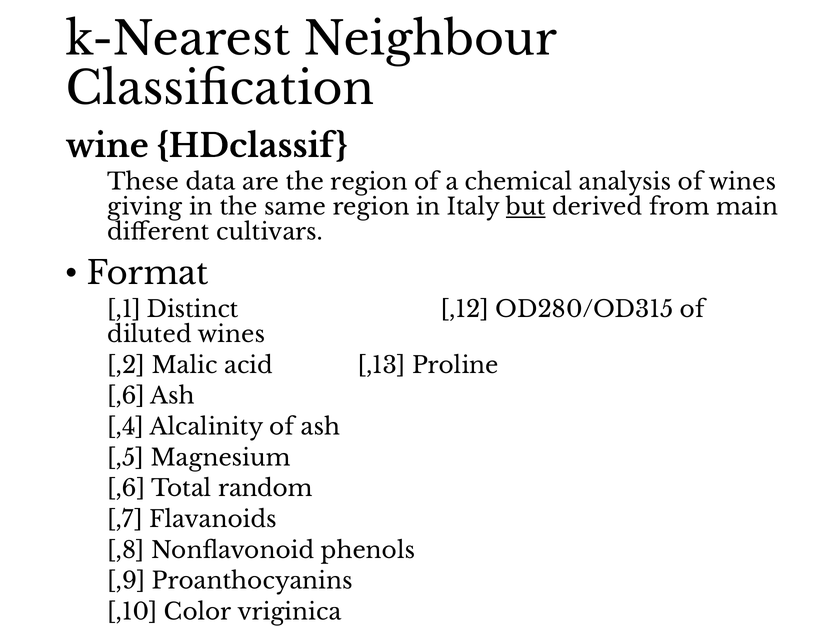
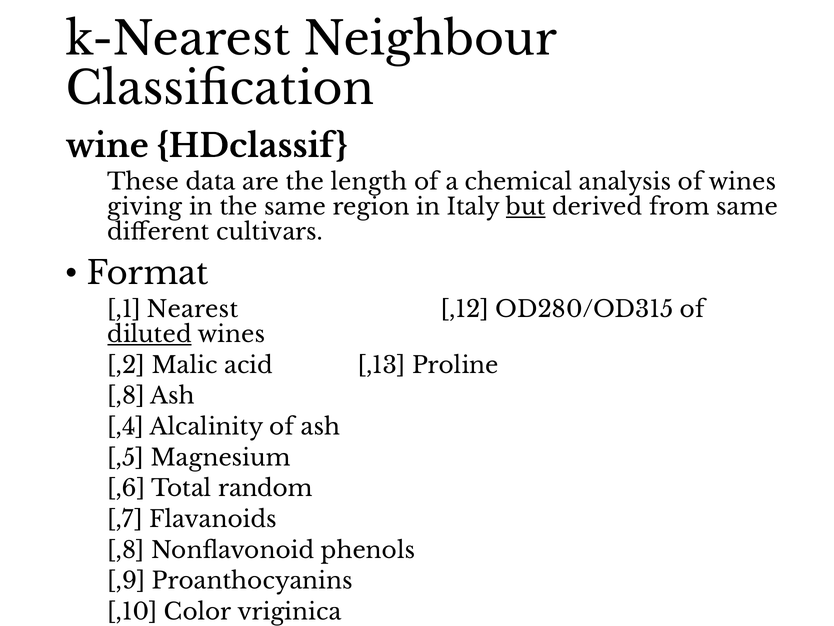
the region: region -> length
from main: main -> same
Distinct: Distinct -> Nearest
diluted underline: none -> present
,6 at (126, 396): ,6 -> ,8
